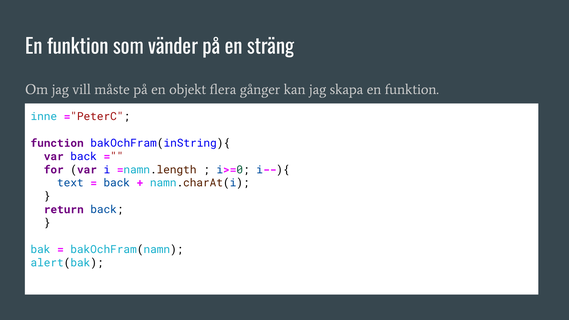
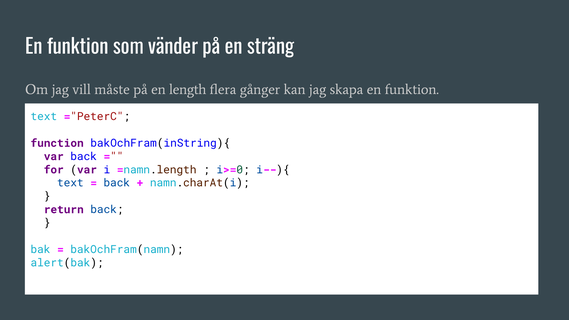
objekt: objekt -> length
inne at (44, 117): inne -> text
